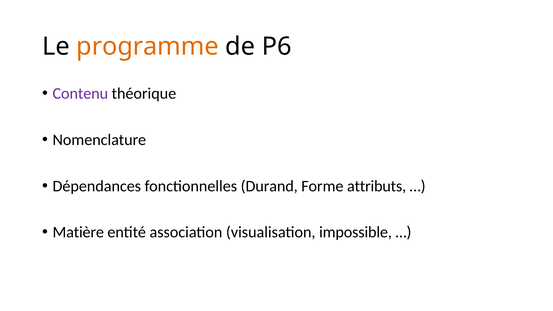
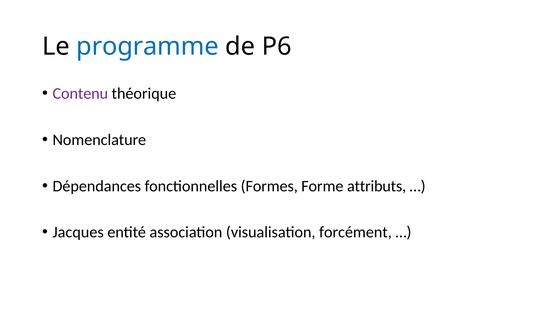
programme colour: orange -> blue
Durand: Durand -> Formes
Matière: Matière -> Jacques
impossible: impossible -> forcément
